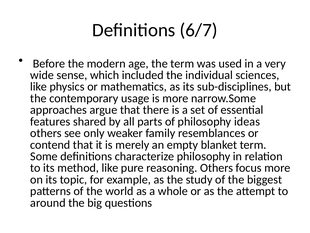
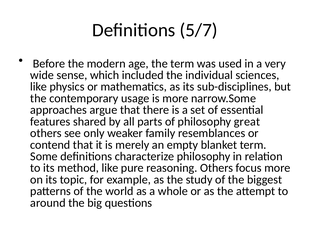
6/7: 6/7 -> 5/7
ideas: ideas -> great
